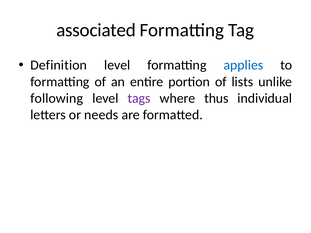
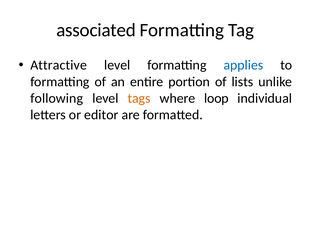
Definition: Definition -> Attractive
tags colour: purple -> orange
thus: thus -> loop
needs: needs -> editor
